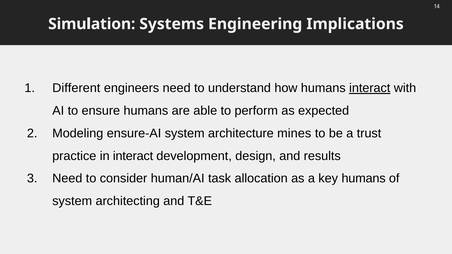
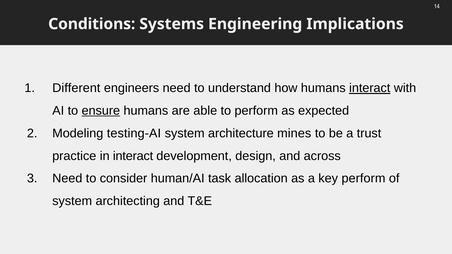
Simulation: Simulation -> Conditions
ensure underline: none -> present
ensure-AI: ensure-AI -> testing-AI
results: results -> across
key humans: humans -> perform
